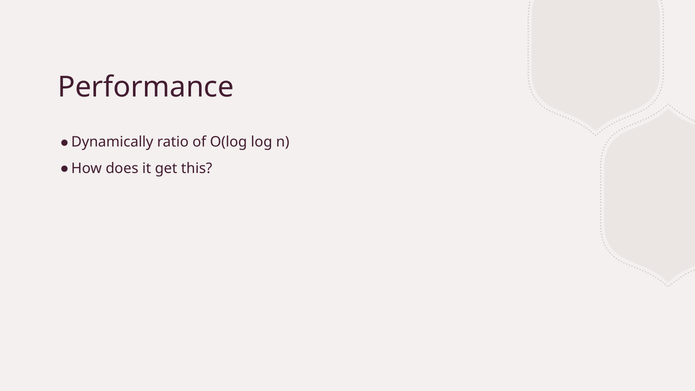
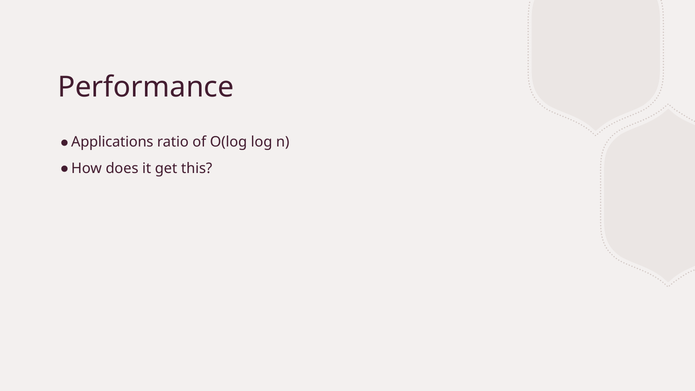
Dynamically: Dynamically -> Applications
